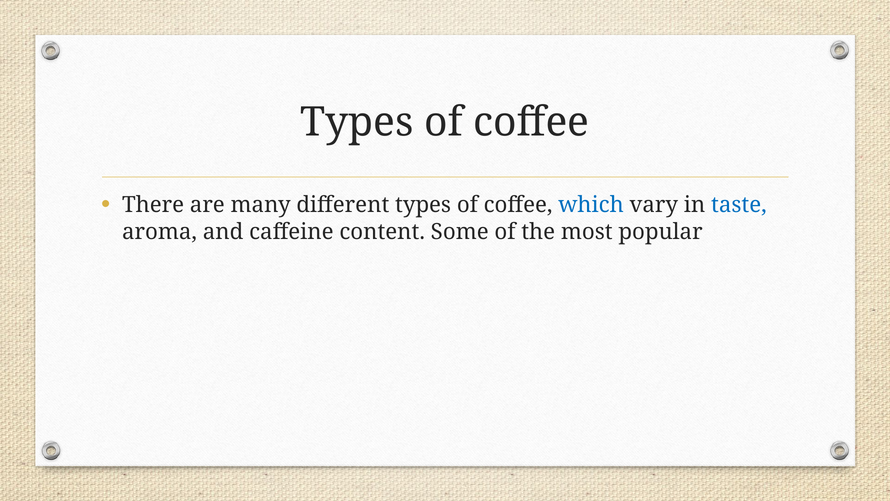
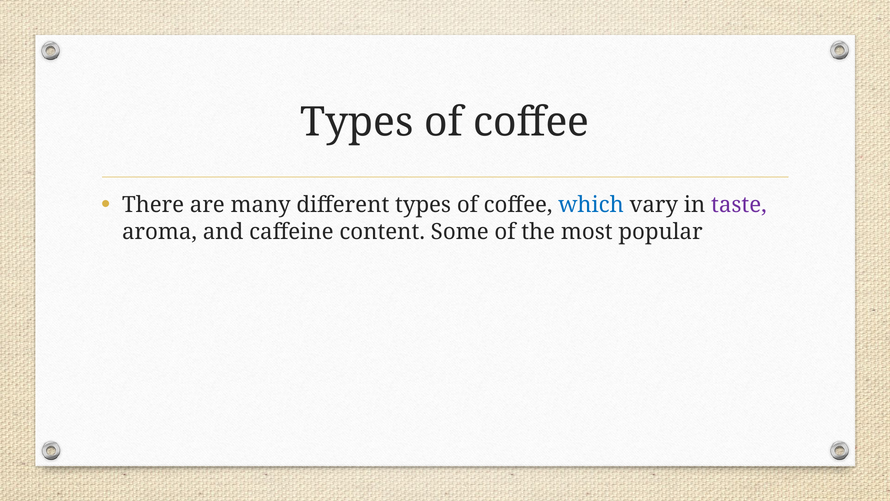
taste colour: blue -> purple
